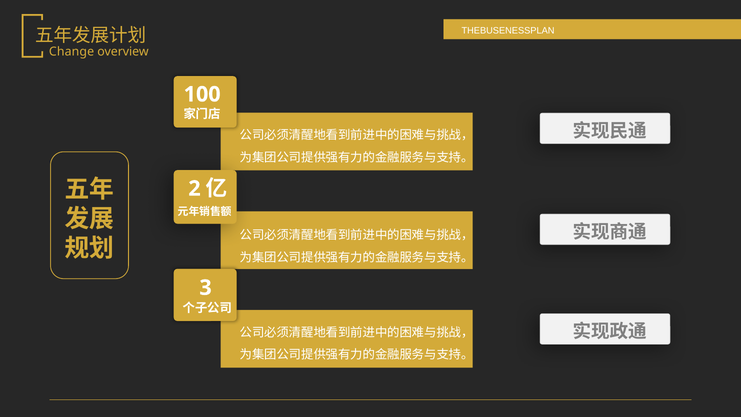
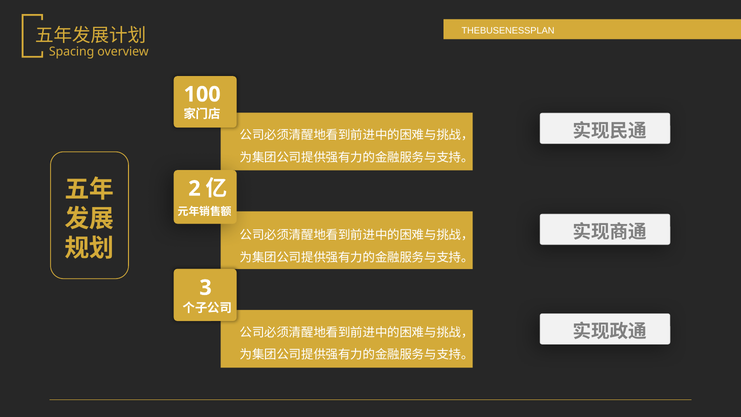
Change: Change -> Spacing
